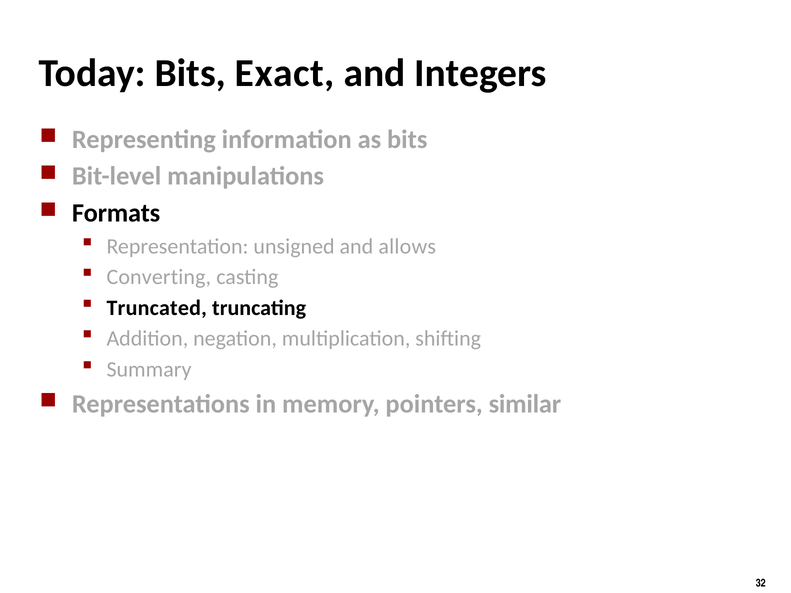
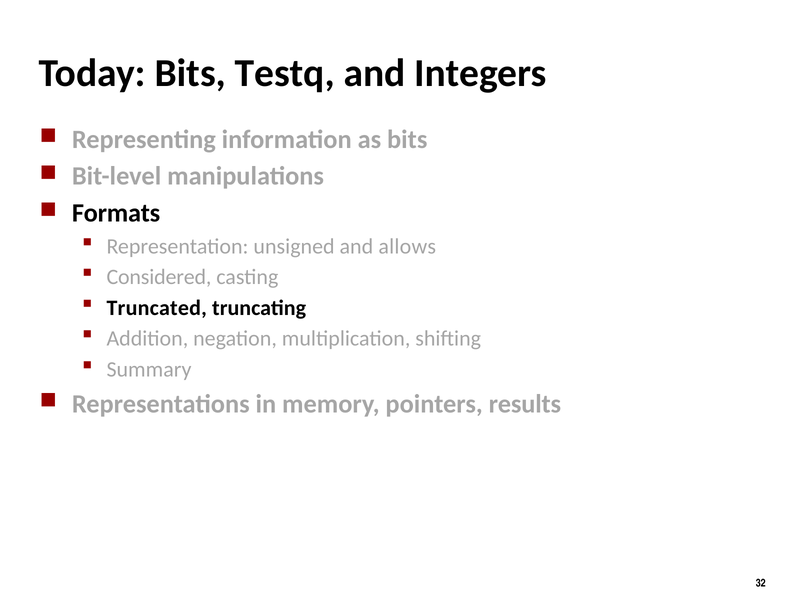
Exact: Exact -> Testq
Converting: Converting -> Considered
similar: similar -> results
